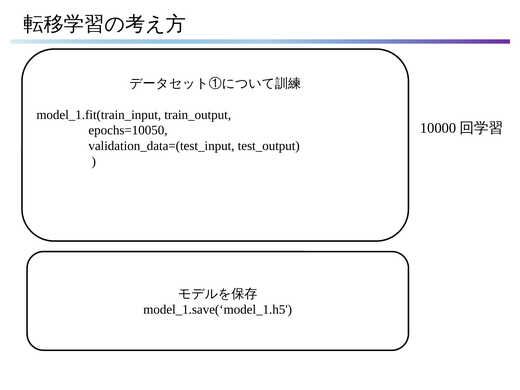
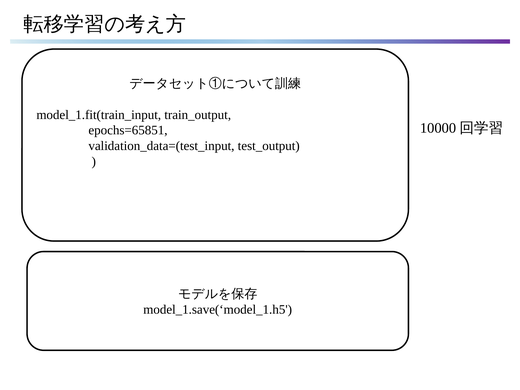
epochs=10050: epochs=10050 -> epochs=65851
